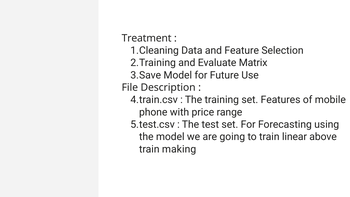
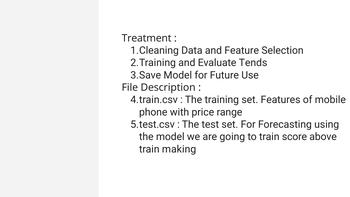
Matrix: Matrix -> Tends
linear: linear -> score
